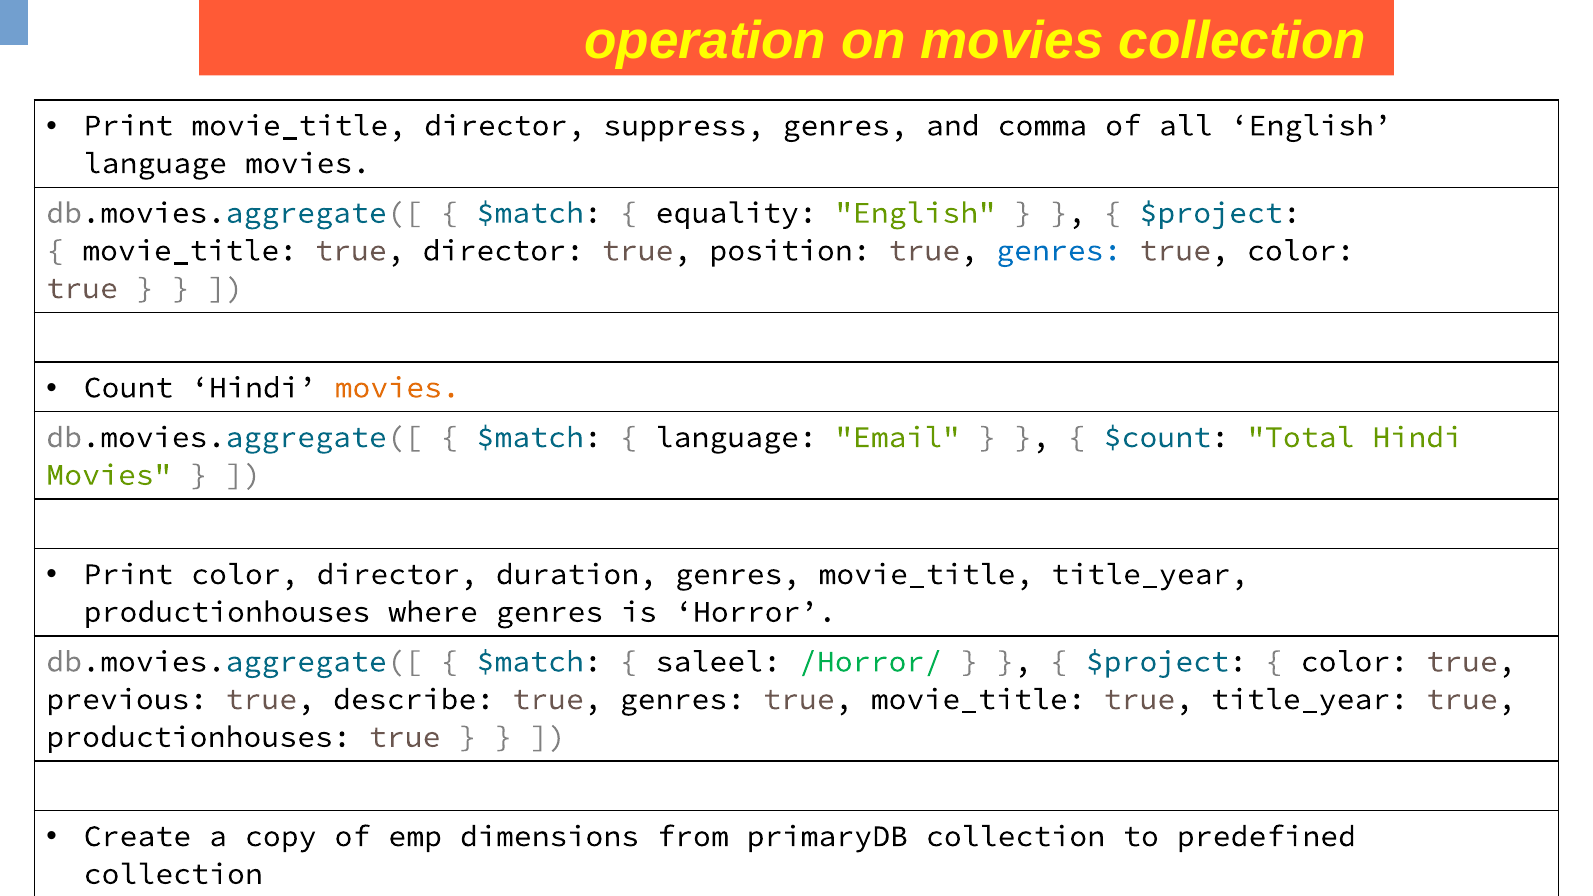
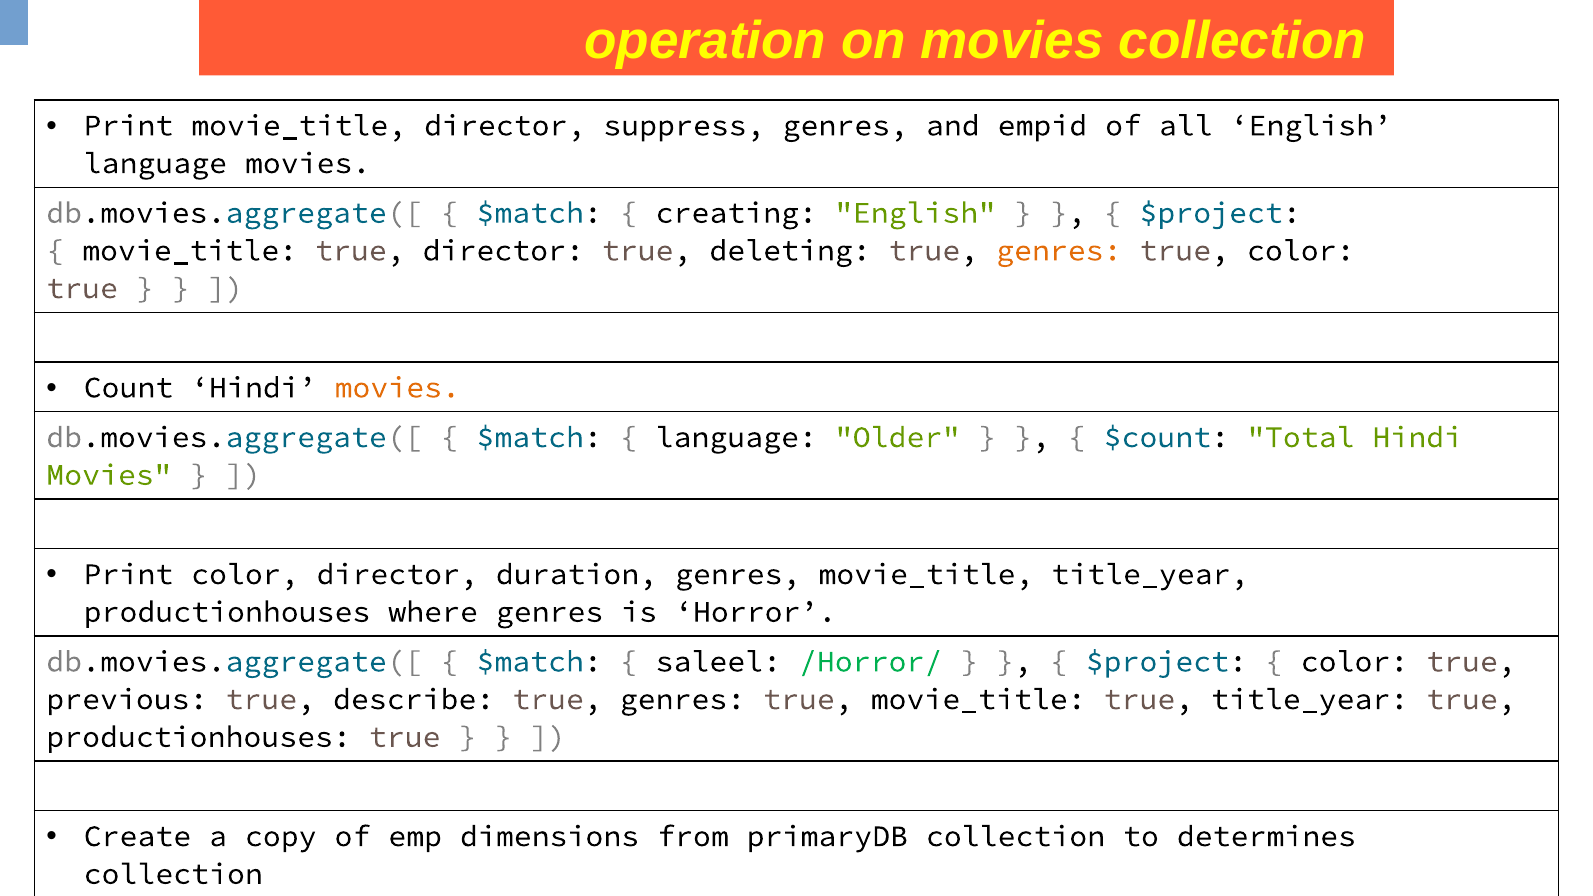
comma: comma -> empid
equality: equality -> creating
position: position -> deleting
genres at (1059, 251) colour: blue -> orange
Email: Email -> Older
predefined: predefined -> determines
